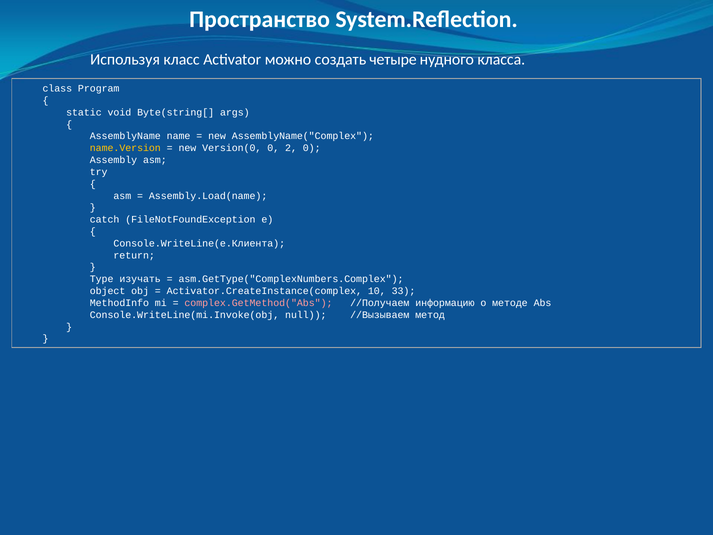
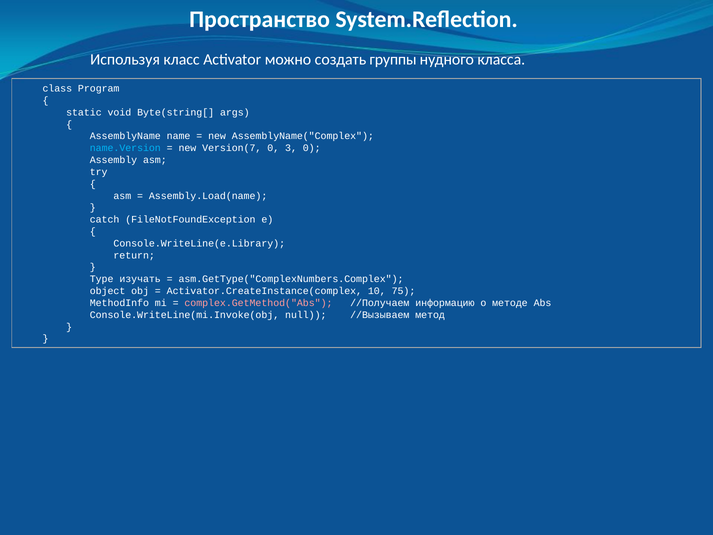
четыре: четыре -> группы
name.Version colour: yellow -> light blue
Version(0: Version(0 -> Version(7
2: 2 -> 3
Console.WriteLine(e.Клиента: Console.WriteLine(e.Клиента -> Console.WriteLine(e.Library
33: 33 -> 75
